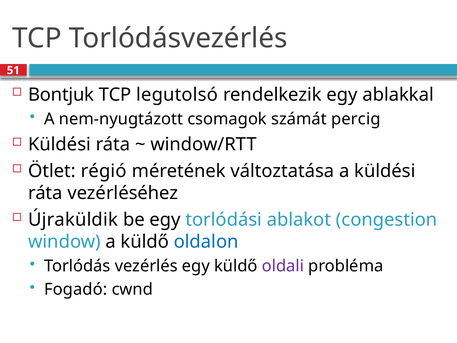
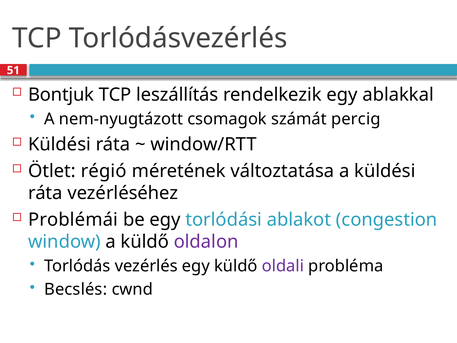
legutolsó: legutolsó -> leszállítás
Újraküldik: Újraküldik -> Problémái
oldalon colour: blue -> purple
Fogadó: Fogadó -> Becslés
